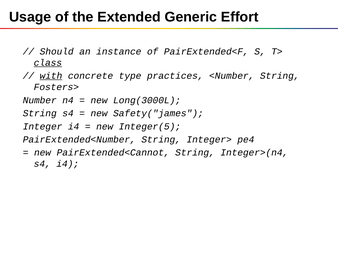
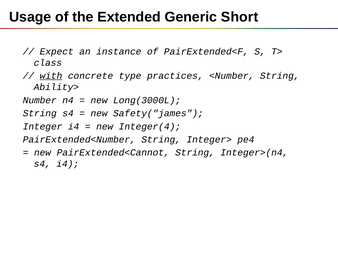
Effort: Effort -> Short
Should: Should -> Expect
class underline: present -> none
Fosters>: Fosters> -> Ability>
Integer(5: Integer(5 -> Integer(4
